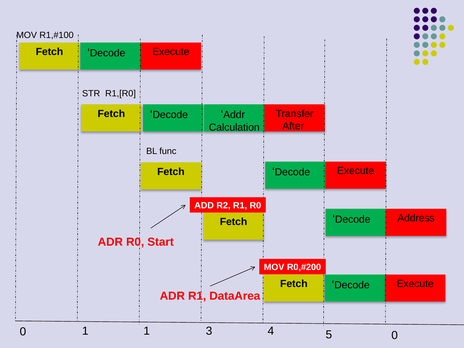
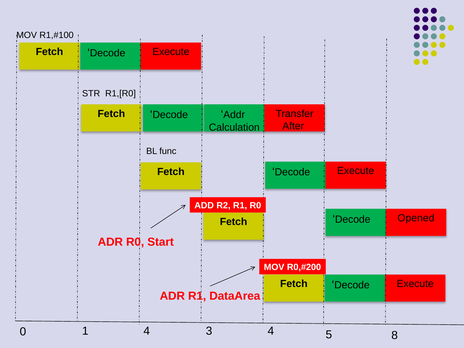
Address: Address -> Opened
1 1: 1 -> 4
5 0: 0 -> 8
